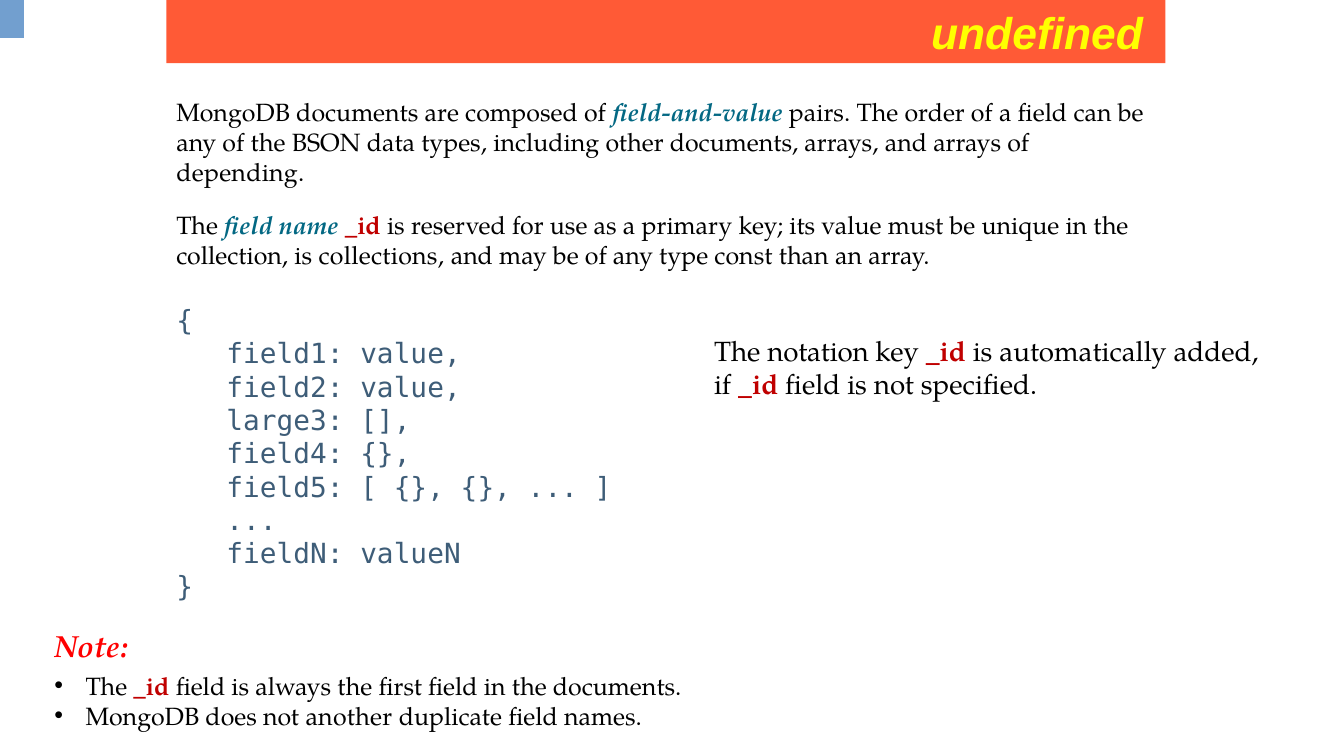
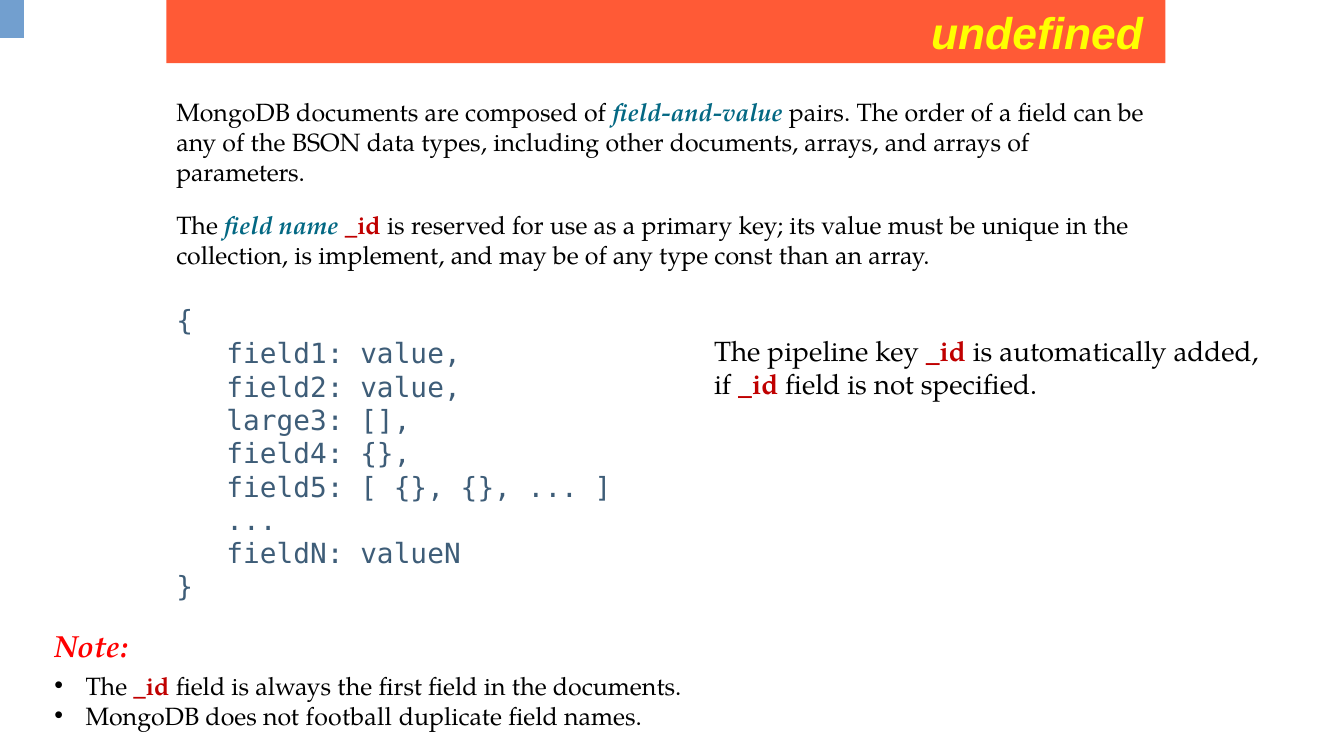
depending: depending -> parameters
collections: collections -> implement
notation: notation -> pipeline
another: another -> football
